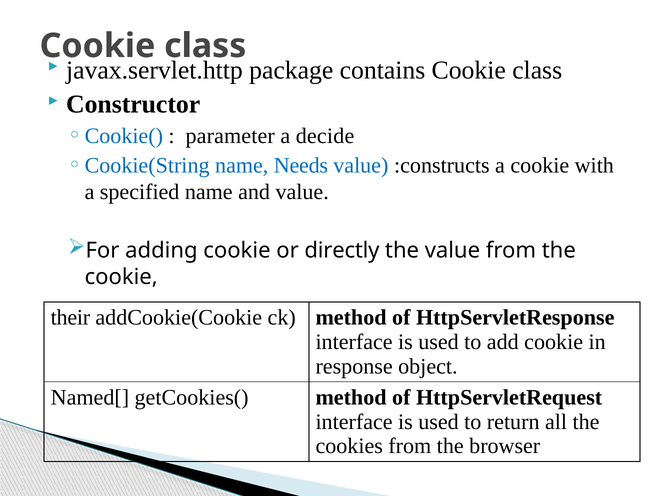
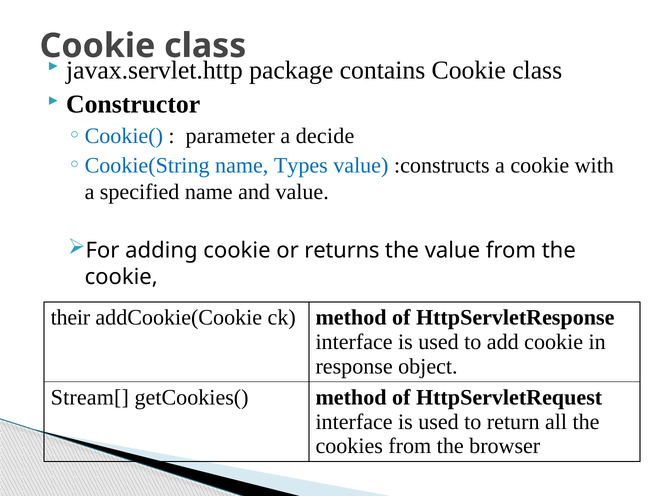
Needs: Needs -> Types
directly: directly -> returns
Named[: Named[ -> Stream[
